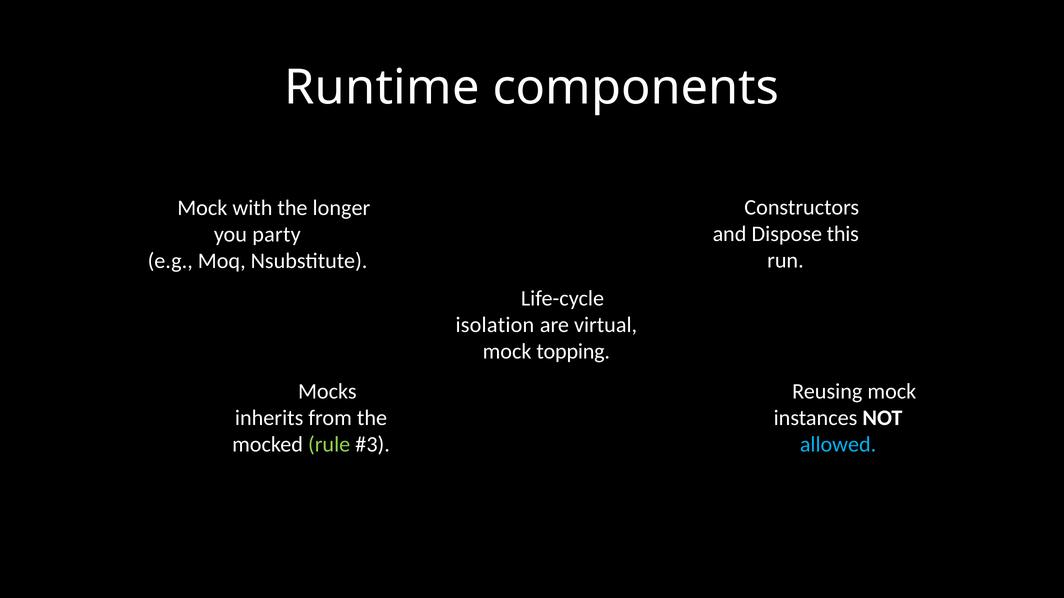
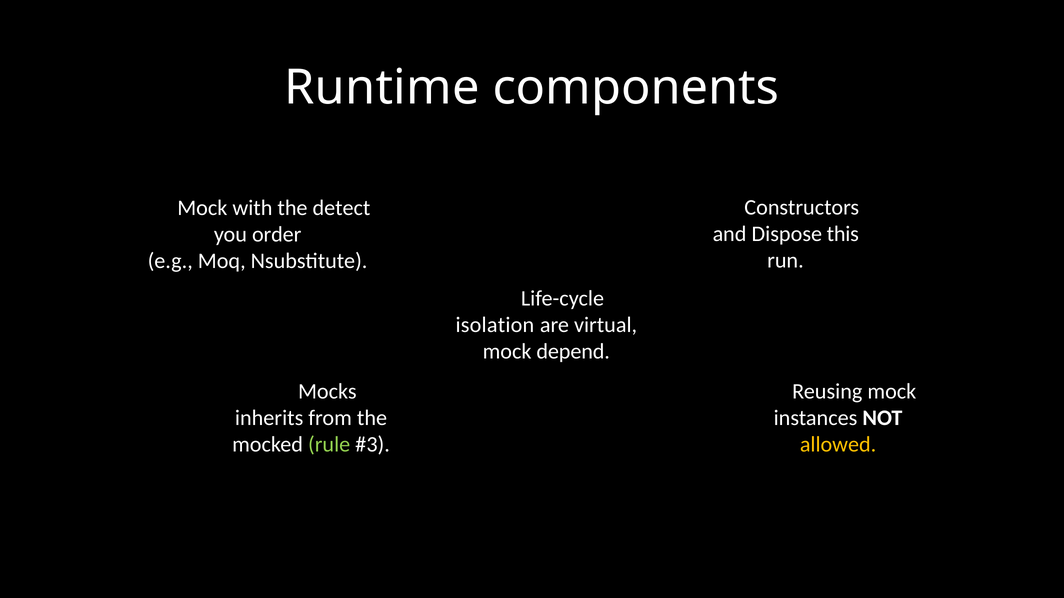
longer: longer -> detect
party: party -> order
topping: topping -> depend
allowed colour: light blue -> yellow
